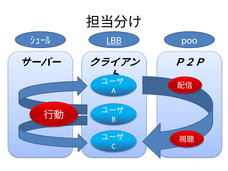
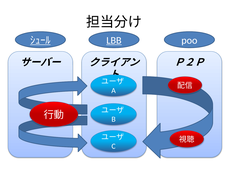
ｼｭｰﾙ underline: none -> present
